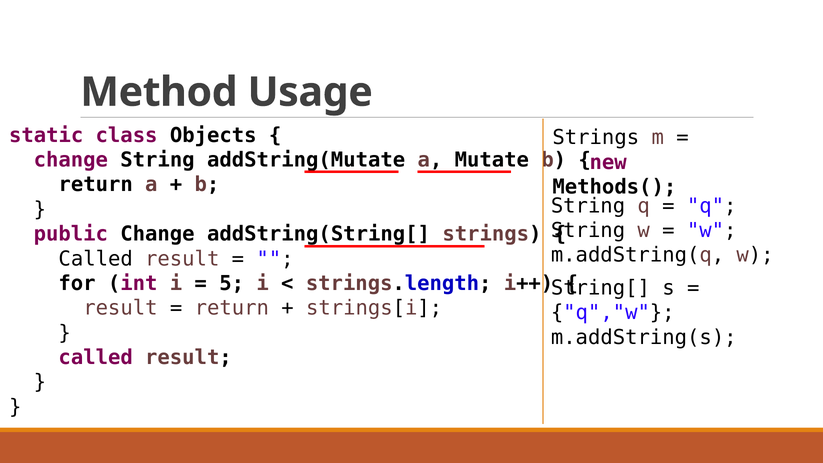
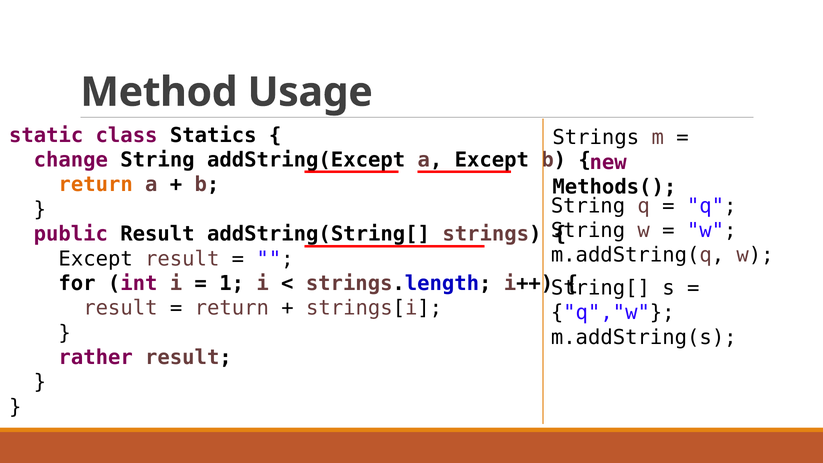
Objects: Objects -> Statics
addString(Mutate: addString(Mutate -> addString(Except
a Mutate: Mutate -> Except
return at (96, 185) colour: black -> orange
public Change: Change -> Result
Called at (96, 259): Called -> Except
5: 5 -> 1
called at (96, 357): called -> rather
